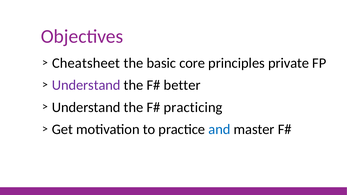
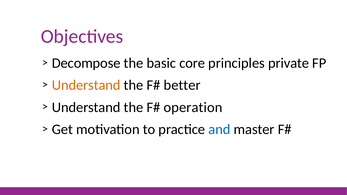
Cheatsheet: Cheatsheet -> Decompose
Understand at (86, 85) colour: purple -> orange
practicing: practicing -> operation
